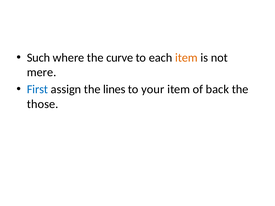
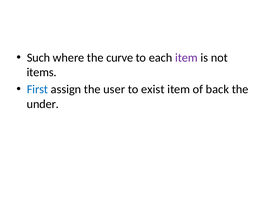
item at (186, 58) colour: orange -> purple
mere: mere -> items
lines: lines -> user
your: your -> exist
those: those -> under
